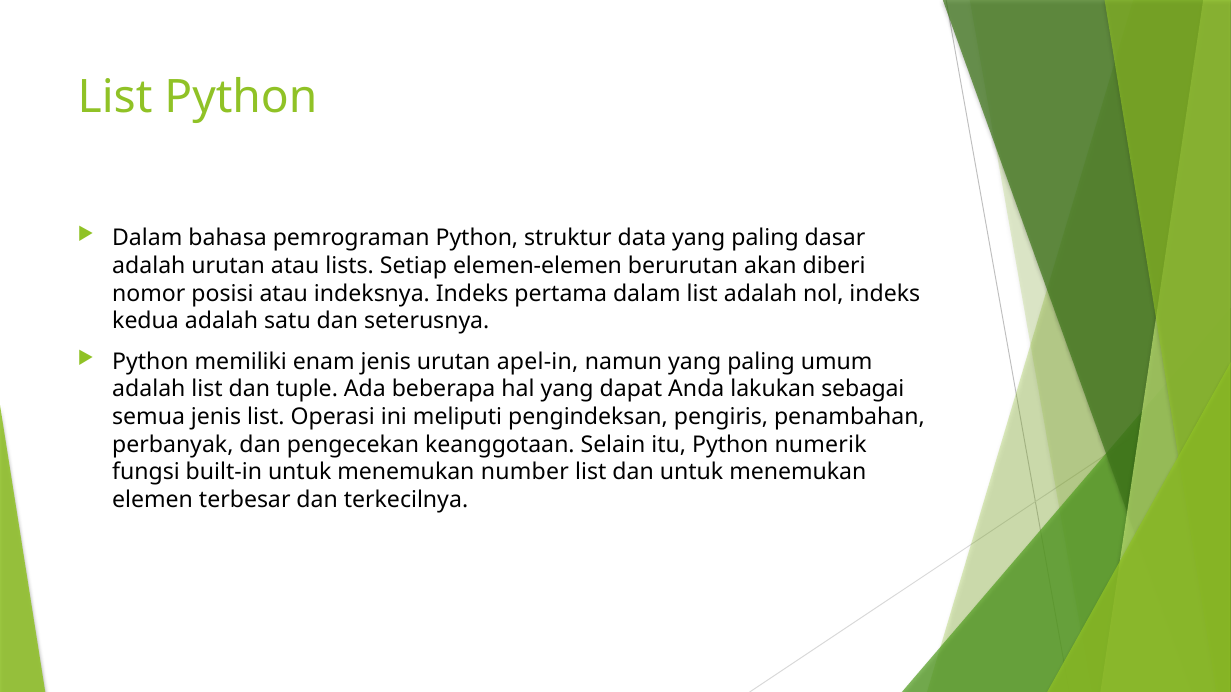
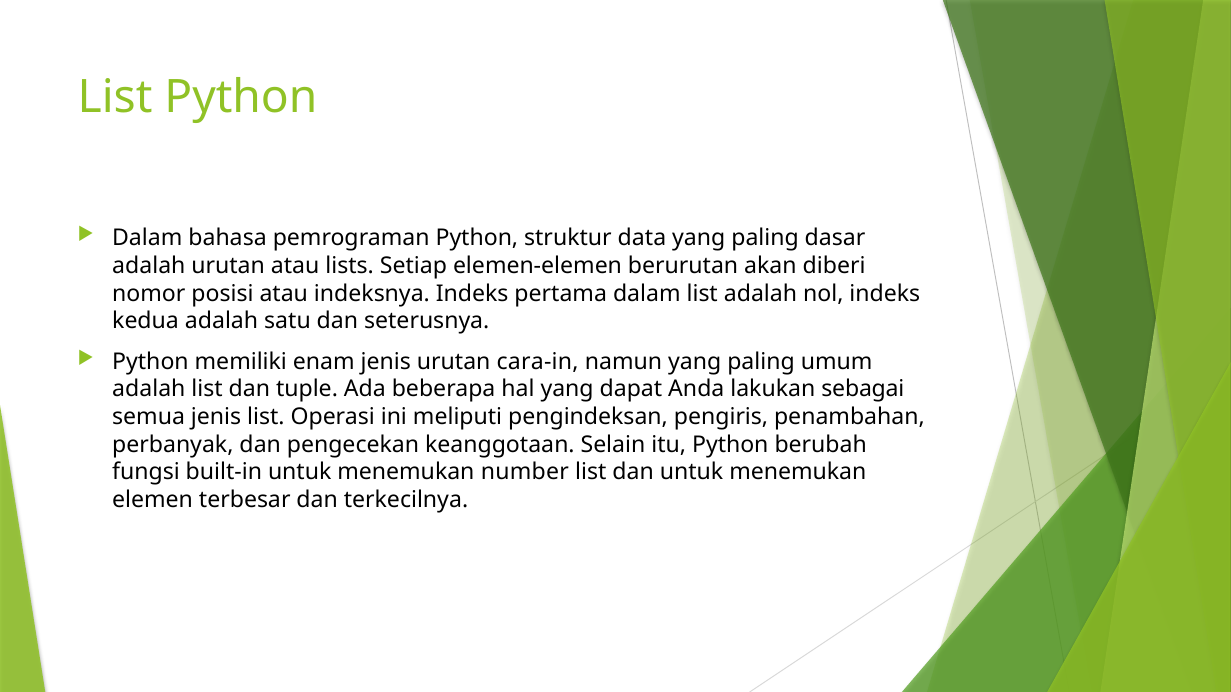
apel-in: apel-in -> cara-in
numerik: numerik -> berubah
